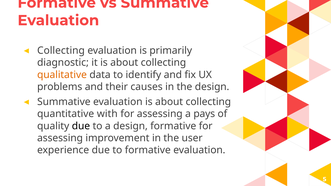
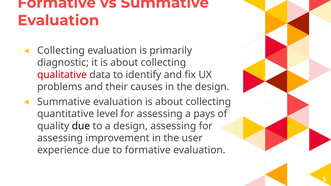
qualitative colour: orange -> red
with: with -> level
design formative: formative -> assessing
